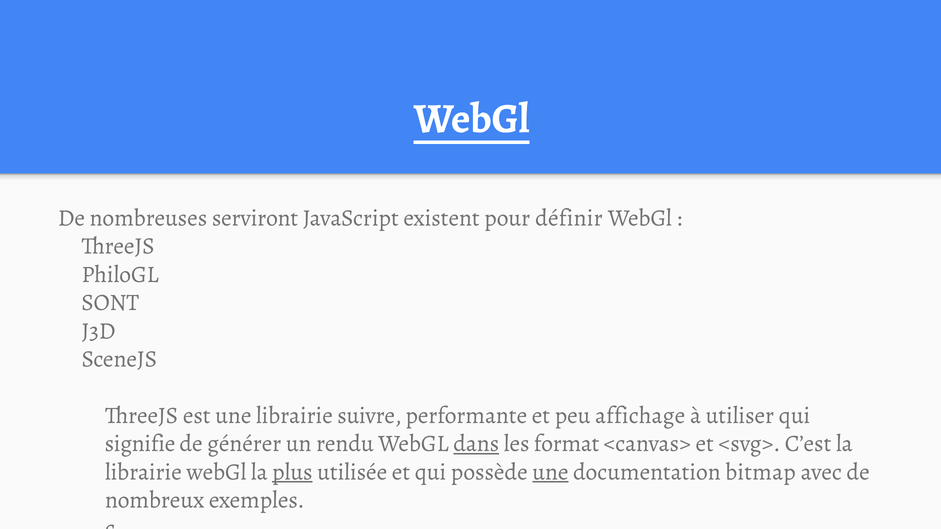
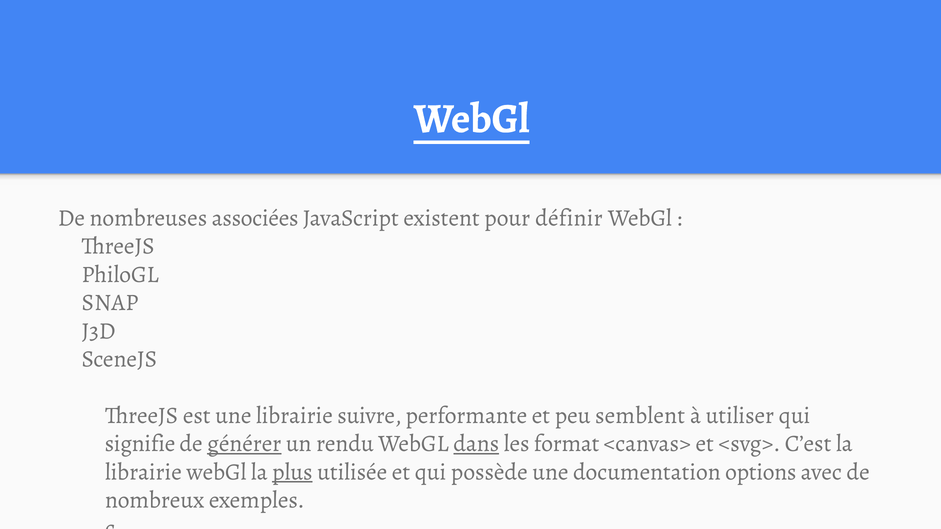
serviront: serviront -> associées
SONT: SONT -> SNAP
affichage: affichage -> semblent
générer underline: none -> present
une at (550, 472) underline: present -> none
bitmap: bitmap -> options
